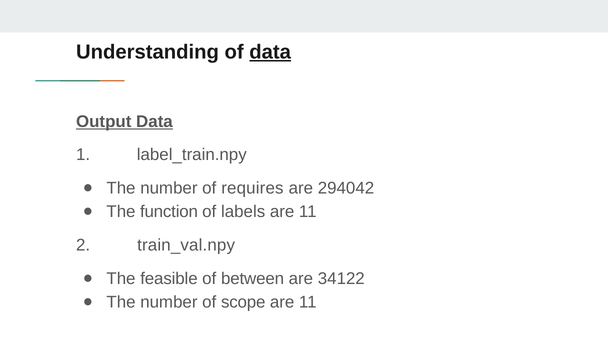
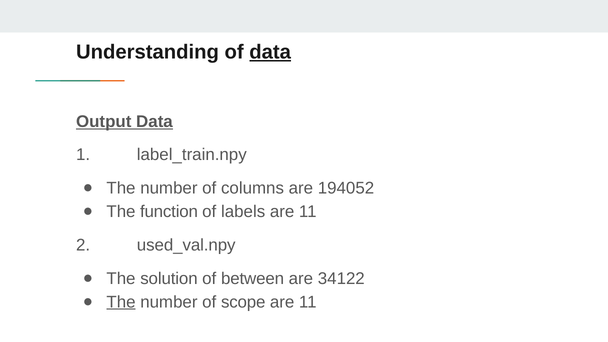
requires: requires -> columns
294042: 294042 -> 194052
train_val.npy: train_val.npy -> used_val.npy
feasible: feasible -> solution
The at (121, 302) underline: none -> present
